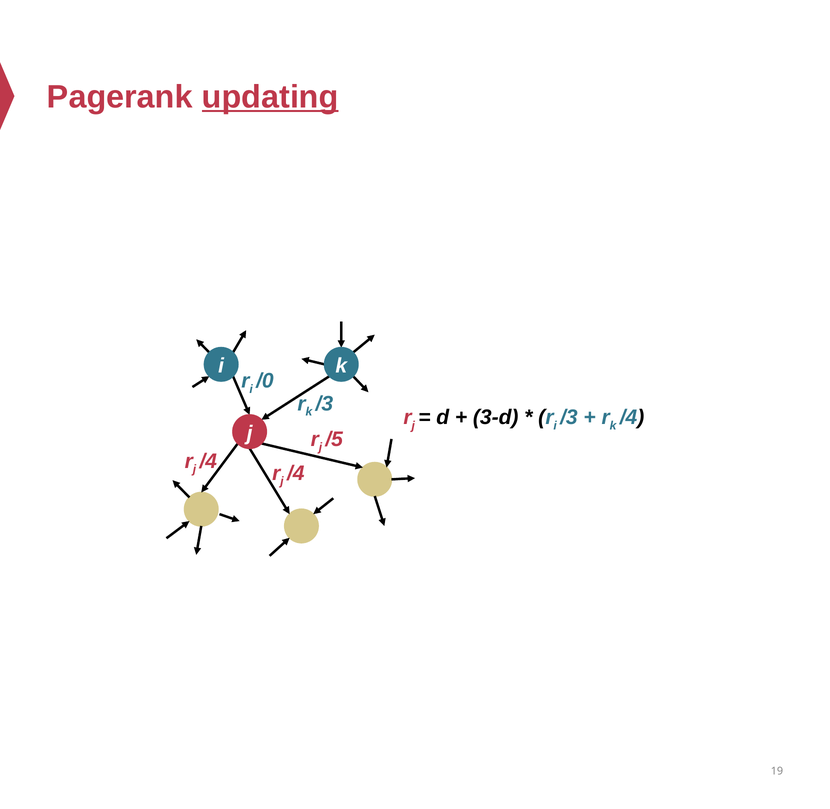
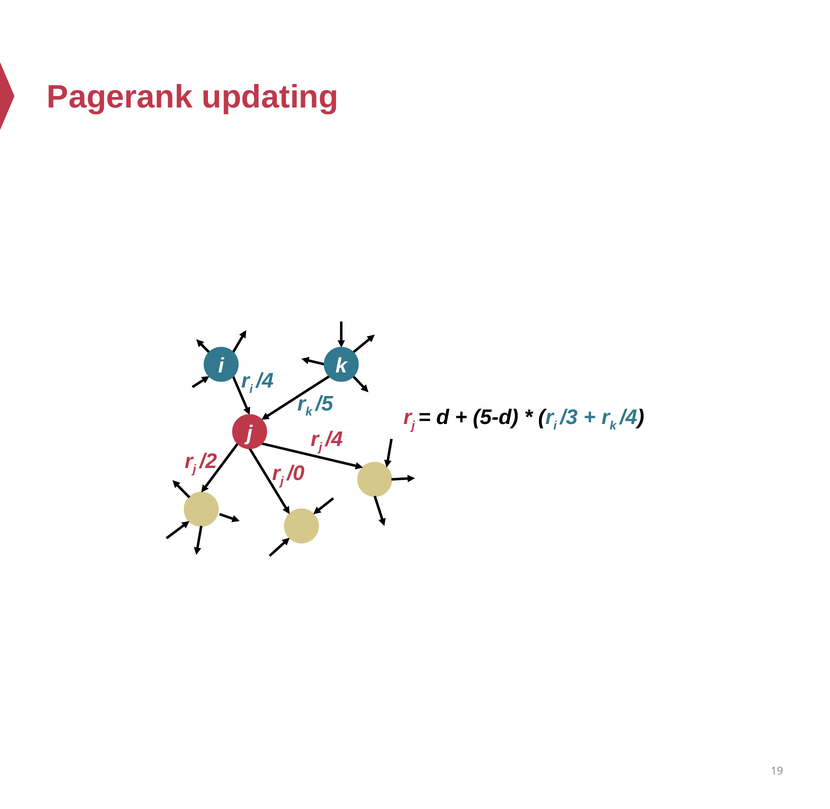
updating underline: present -> none
i /0: /0 -> /4
k /3: /3 -> /5
3-d: 3-d -> 5-d
j /5: /5 -> /4
/4 at (208, 461): /4 -> /2
/4 at (296, 473): /4 -> /0
